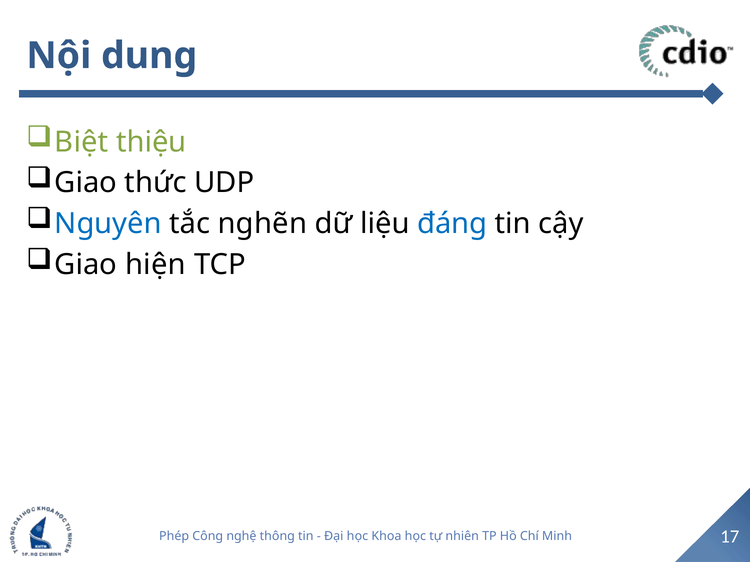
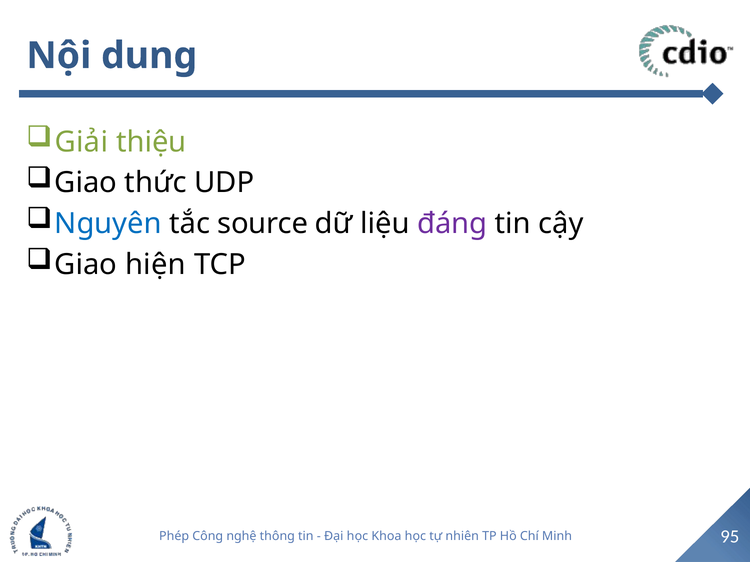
Biệt: Biệt -> Giải
nghẽn: nghẽn -> source
đáng colour: blue -> purple
17: 17 -> 95
